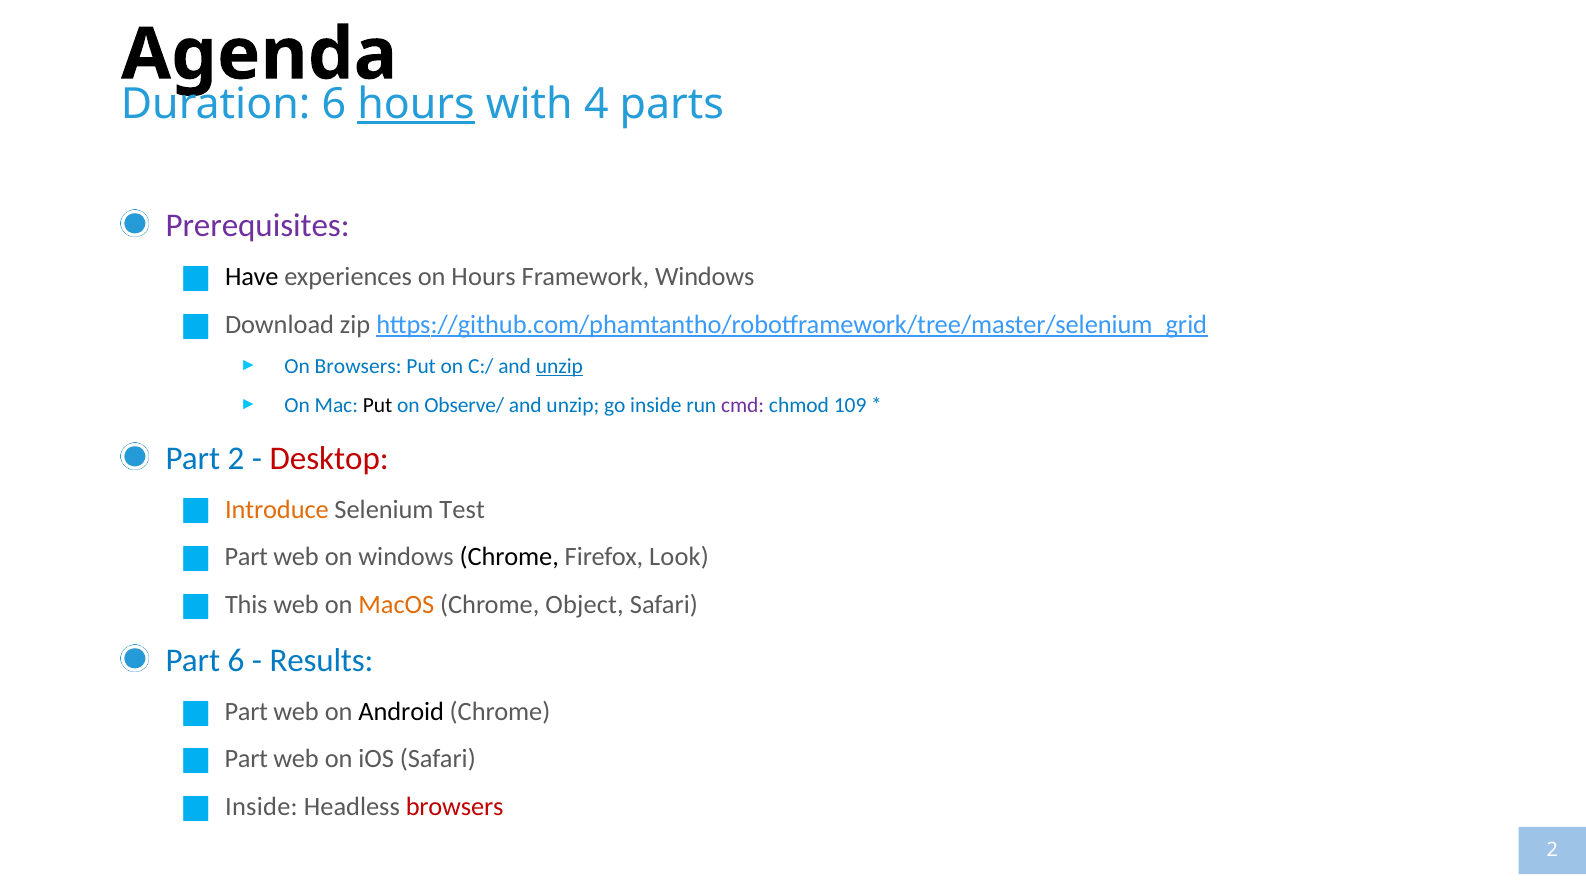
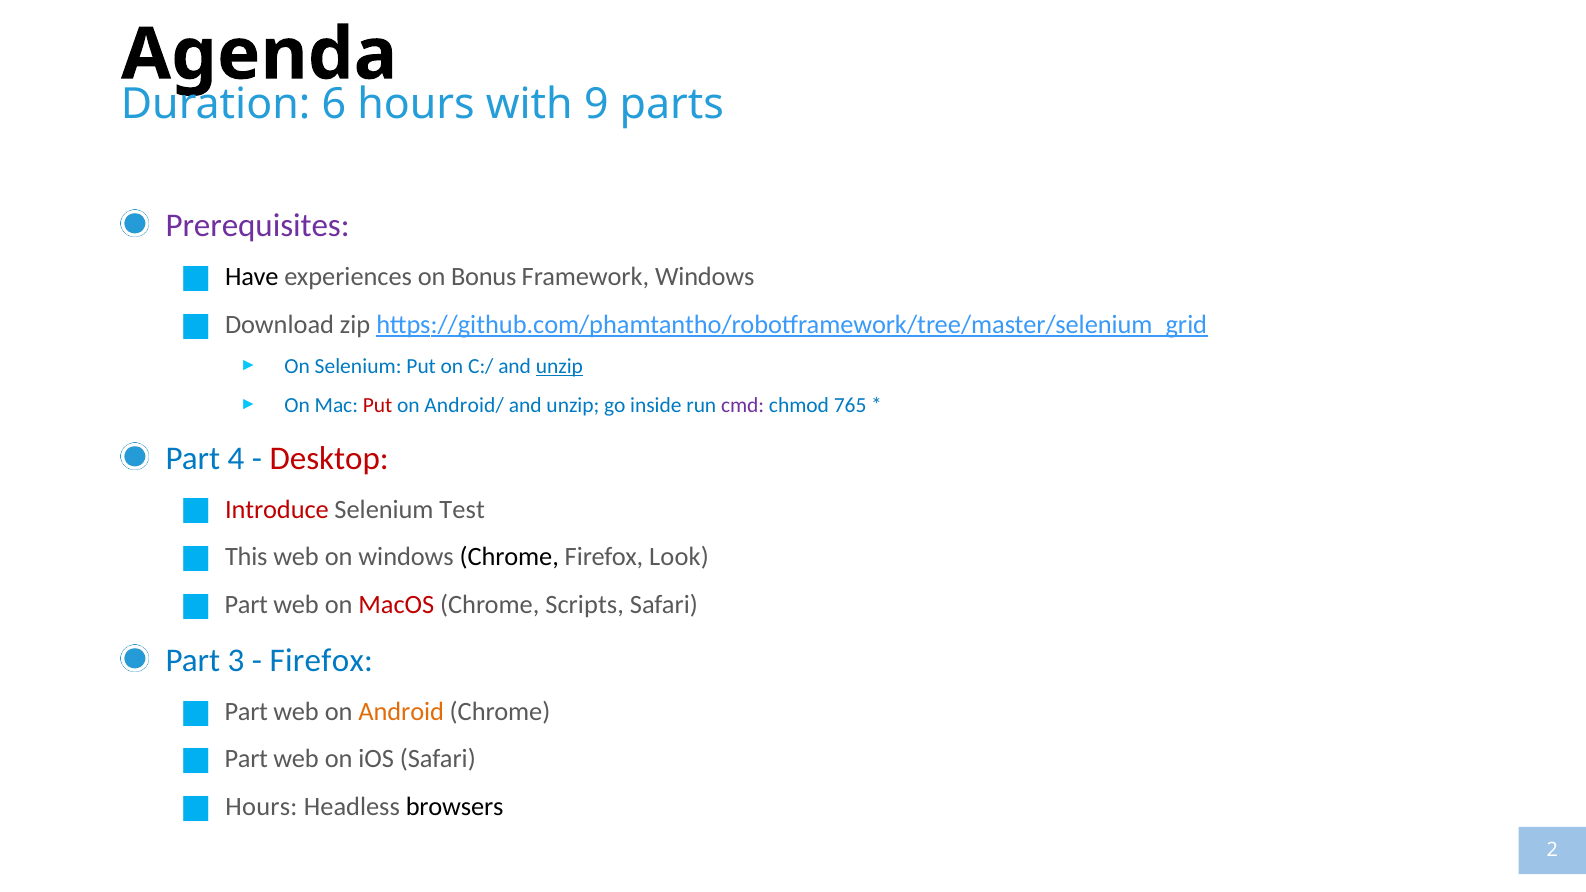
hours at (416, 104) underline: present -> none
4: 4 -> 9
on Hours: Hours -> Bonus
On Browsers: Browsers -> Selenium
Put at (378, 405) colour: black -> red
Observe/: Observe/ -> Android/
109: 109 -> 765
Part 2: 2 -> 4
Introduce colour: orange -> red
Part at (246, 557): Part -> This
This at (246, 604): This -> Part
MacOS colour: orange -> red
Object: Object -> Scripts
Part 6: 6 -> 3
Results at (321, 660): Results -> Firefox
Android colour: black -> orange
Inside at (261, 807): Inside -> Hours
browsers at (455, 807) colour: red -> black
